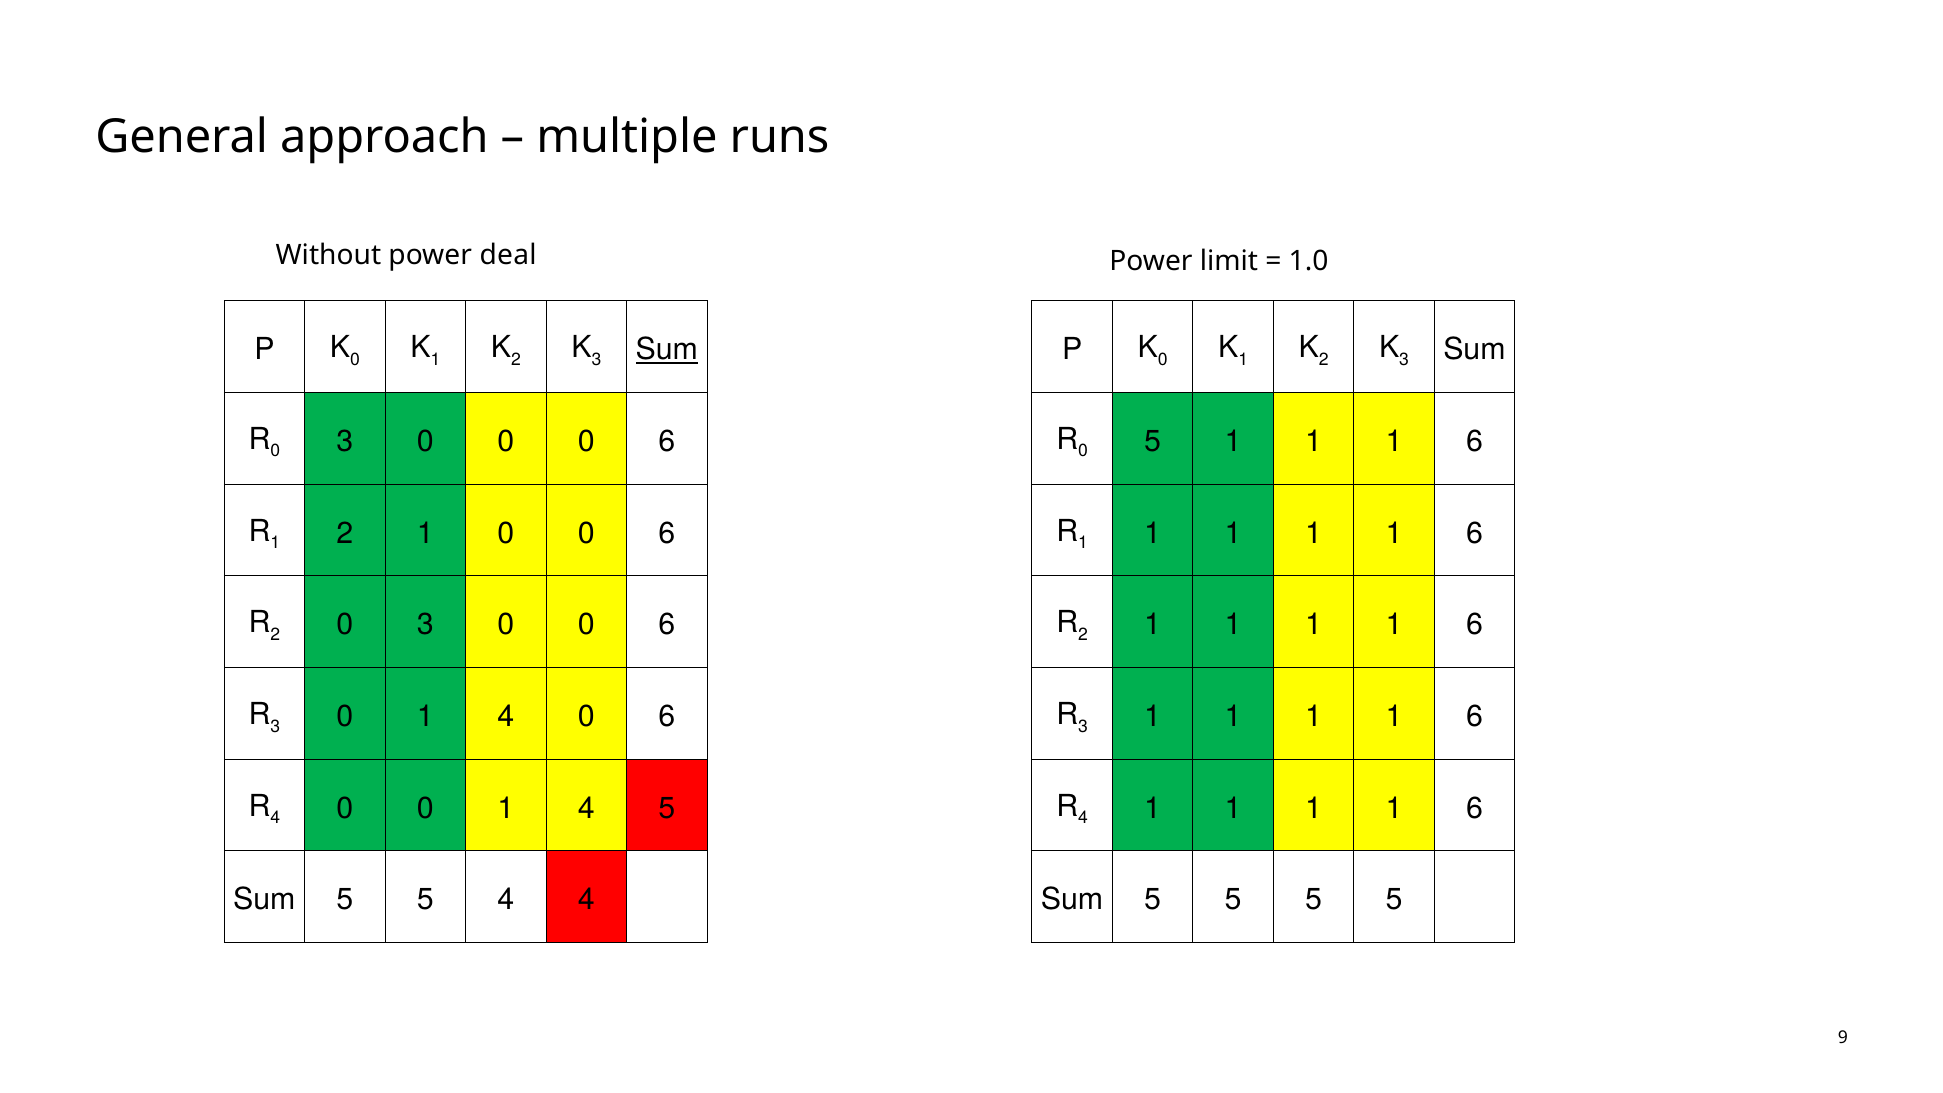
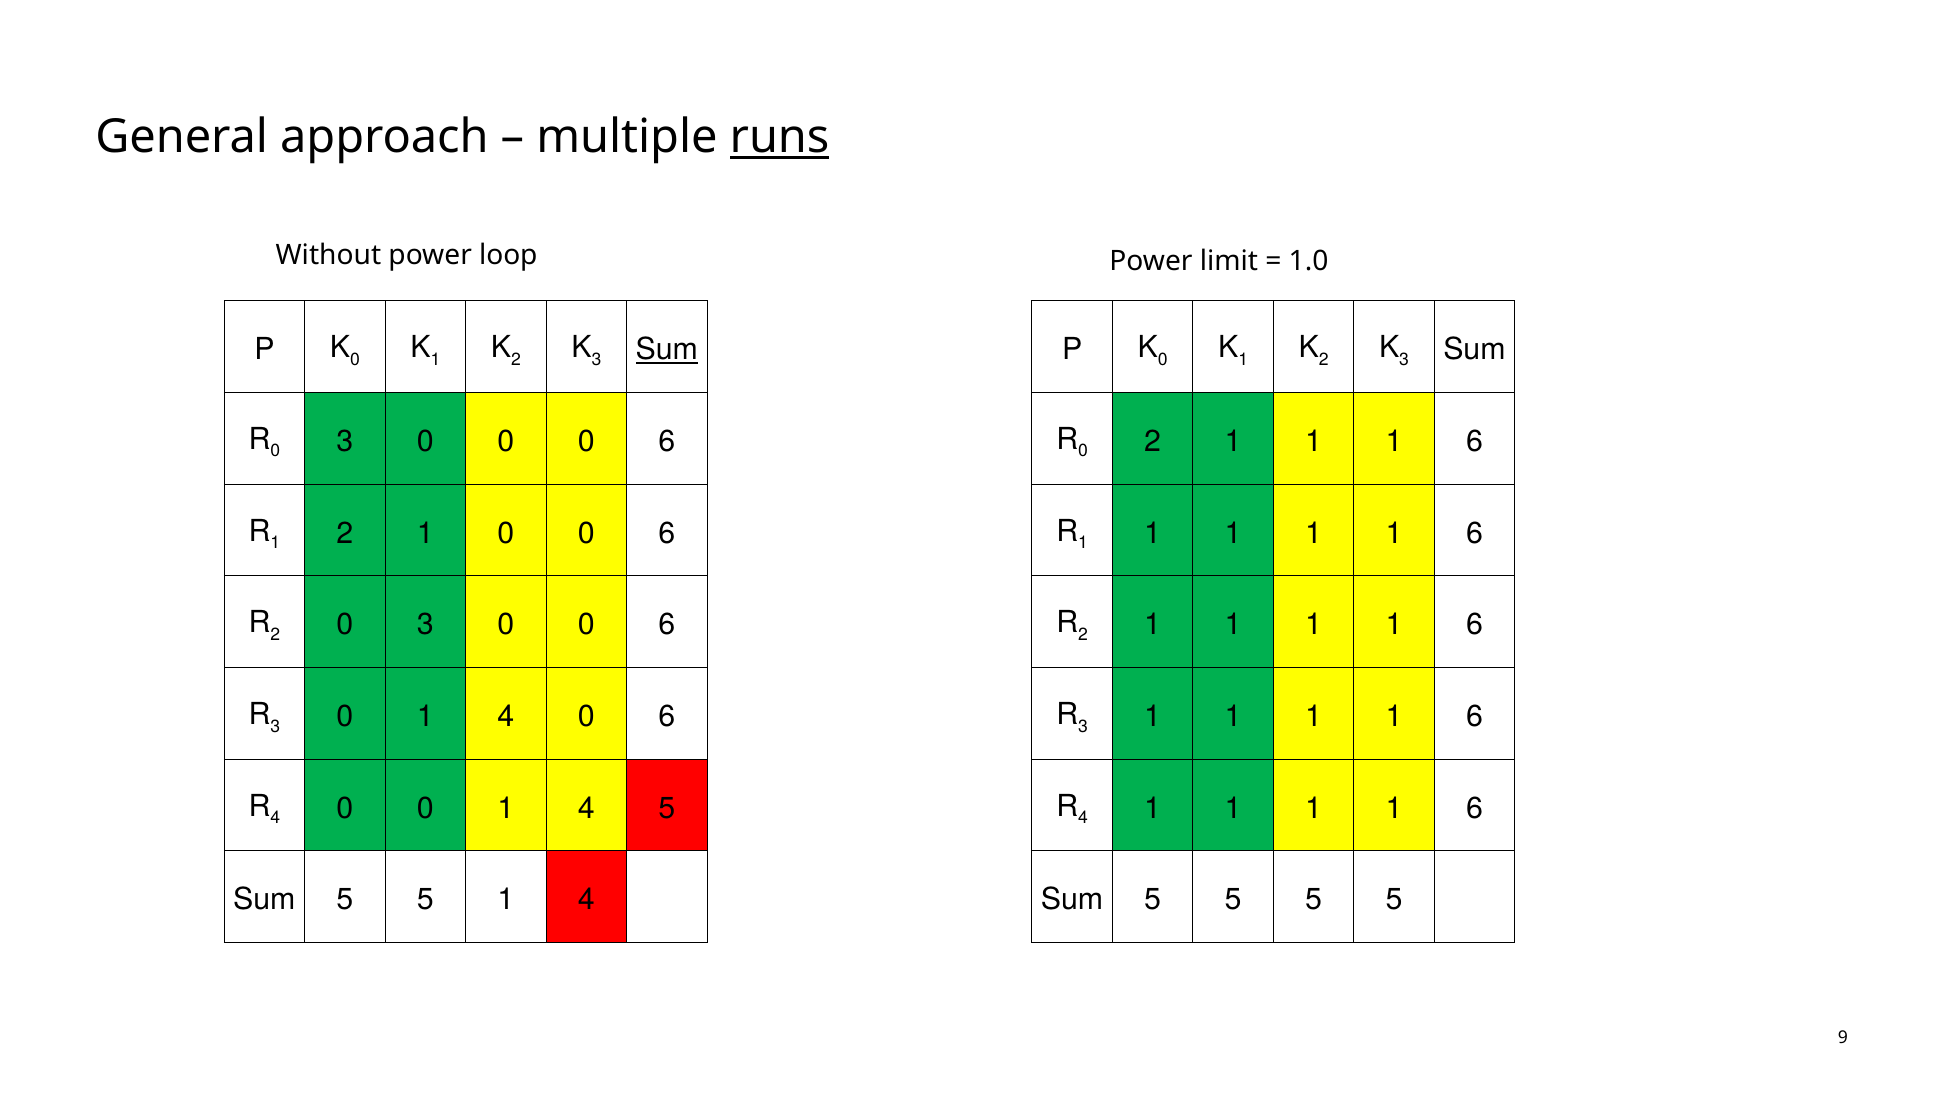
runs underline: none -> present
deal: deal -> loop
0 5: 5 -> 2
5 4: 4 -> 1
